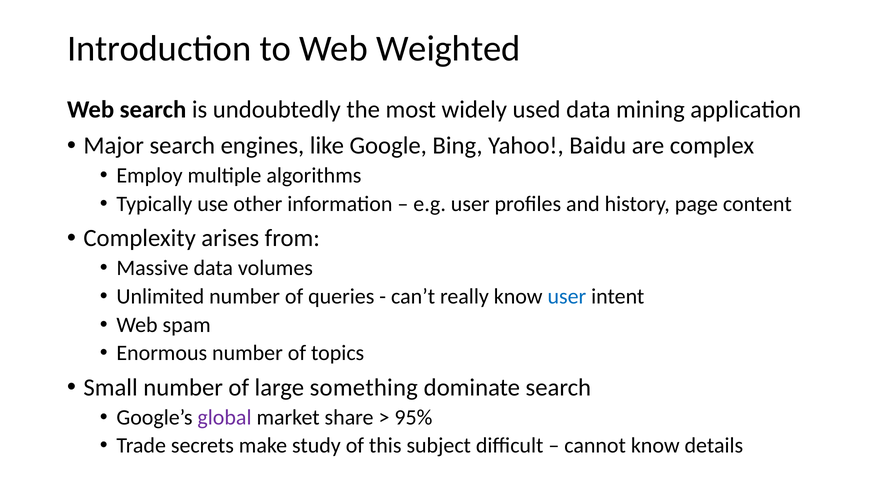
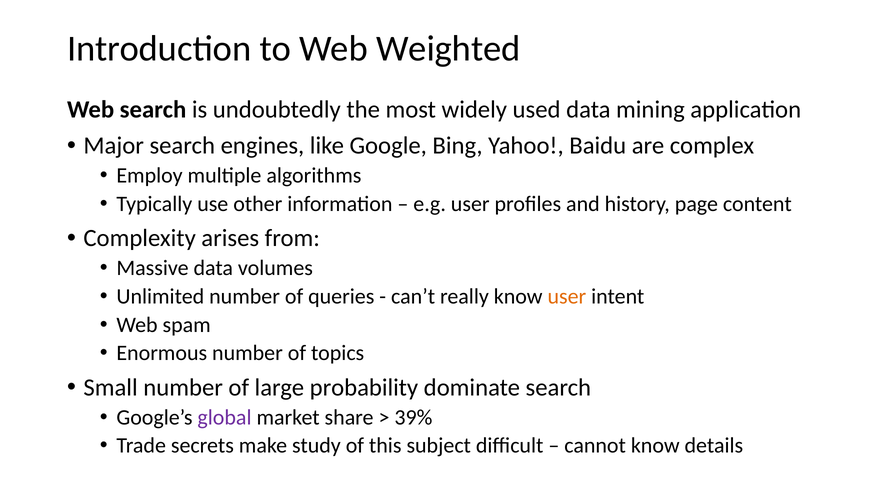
user at (567, 296) colour: blue -> orange
something: something -> probability
95%: 95% -> 39%
